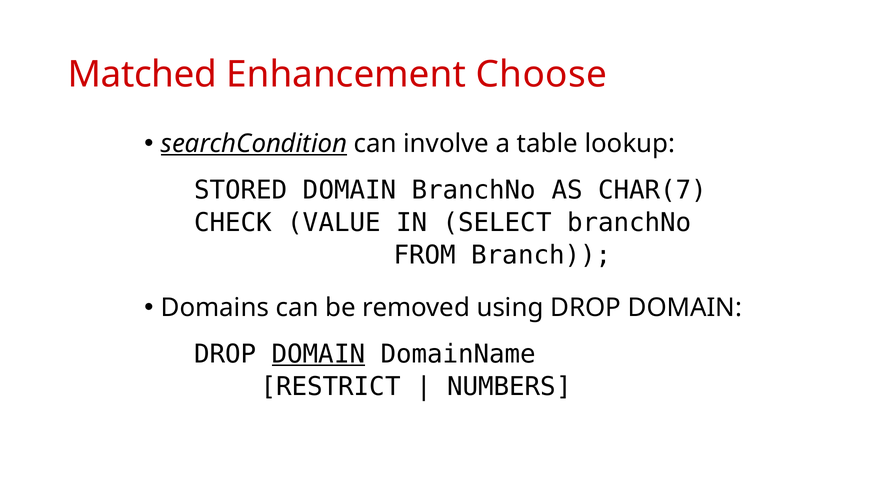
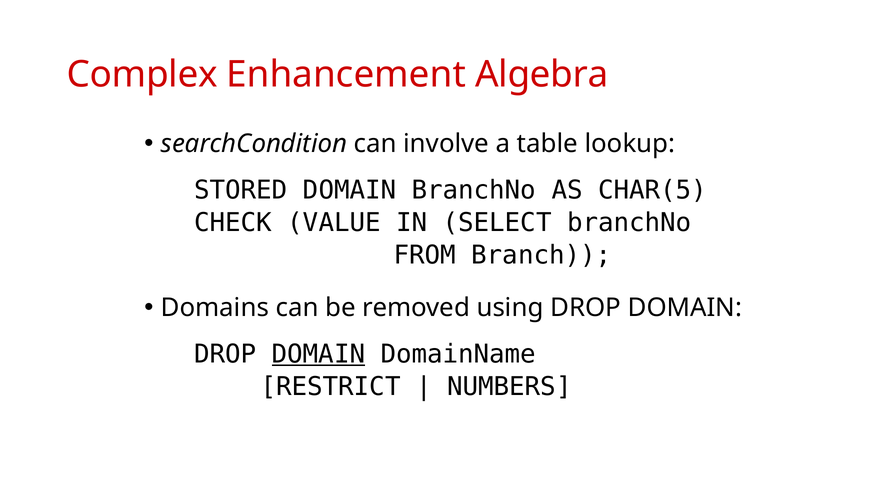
Matched: Matched -> Complex
Choose: Choose -> Algebra
searchCondition underline: present -> none
CHAR(7: CHAR(7 -> CHAR(5
